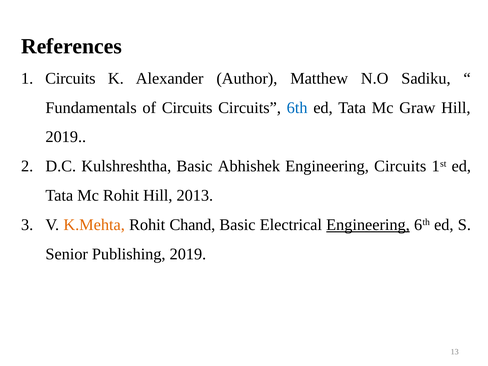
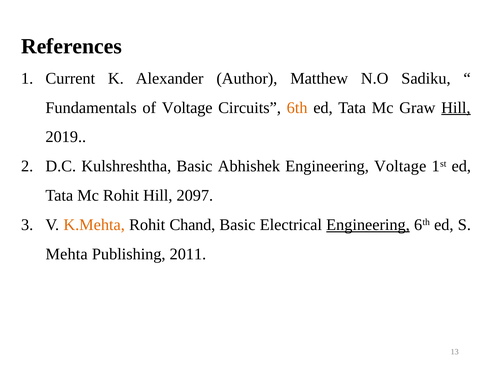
Circuits at (70, 78): Circuits -> Current
of Circuits: Circuits -> Voltage
6th at (297, 108) colour: blue -> orange
Hill at (456, 108) underline: none -> present
Engineering Circuits: Circuits -> Voltage
2013: 2013 -> 2097
Senior: Senior -> Mehta
Publishing 2019: 2019 -> 2011
